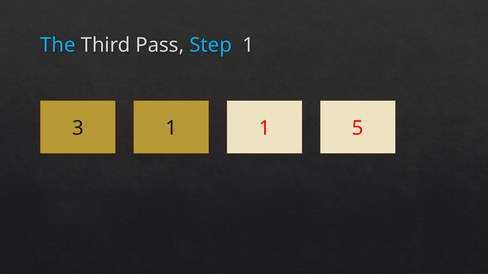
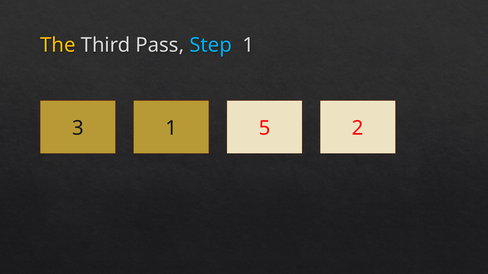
The colour: light blue -> yellow
3 1: 1 -> 5
5: 5 -> 2
